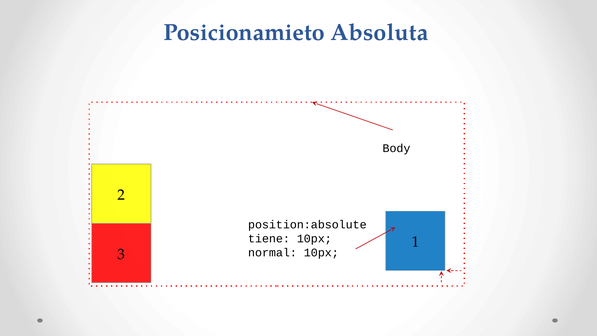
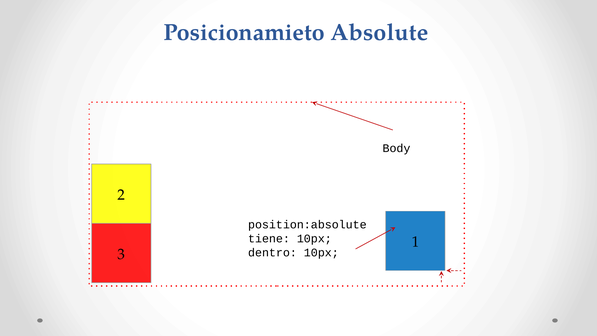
Absoluta: Absoluta -> Absolute
normal: normal -> dentro
